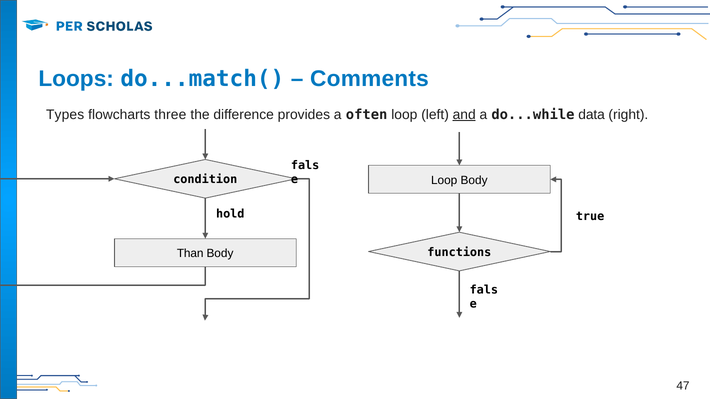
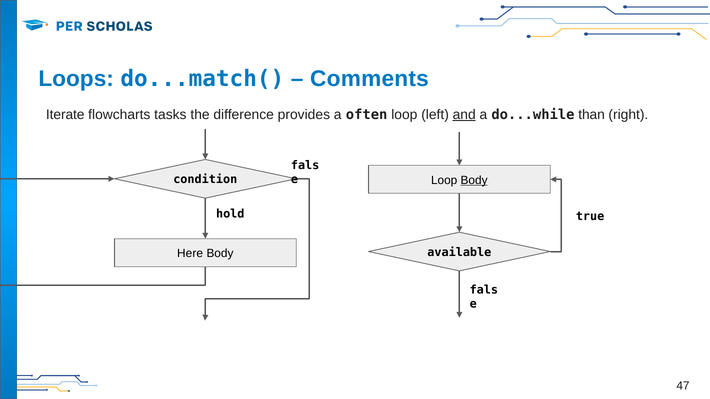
Types: Types -> Iterate
three: three -> tasks
data: data -> than
Body at (474, 180) underline: none -> present
functions: functions -> available
Than: Than -> Here
